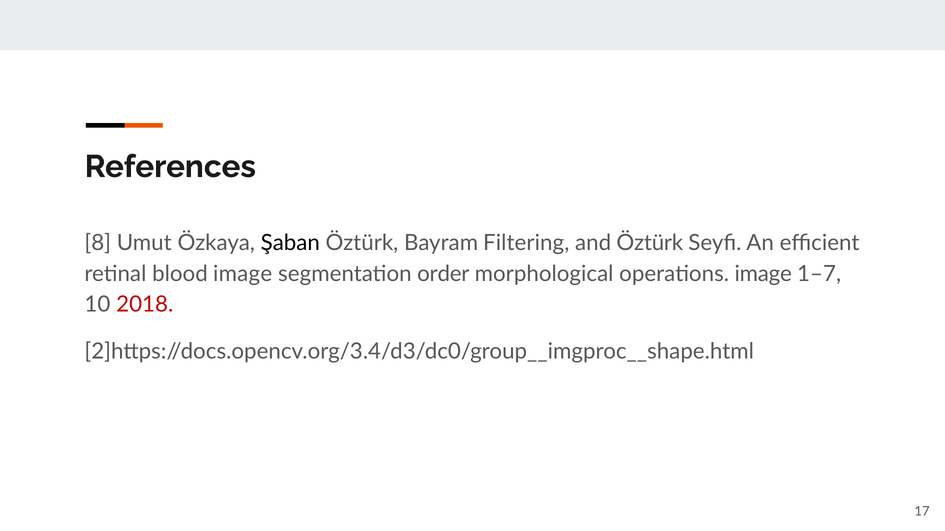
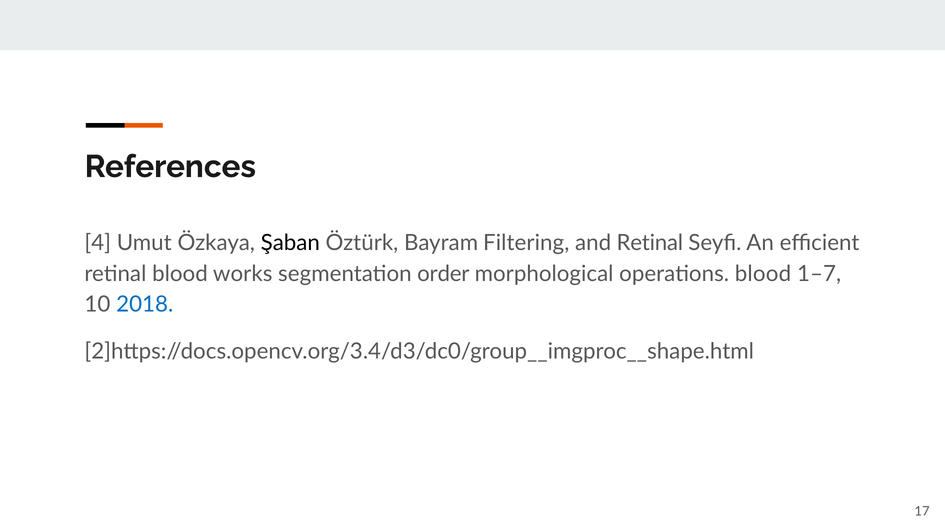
8: 8 -> 4
and Öztürk: Öztürk -> Retinal
blood image: image -> works
operations image: image -> blood
2018 colour: red -> blue
